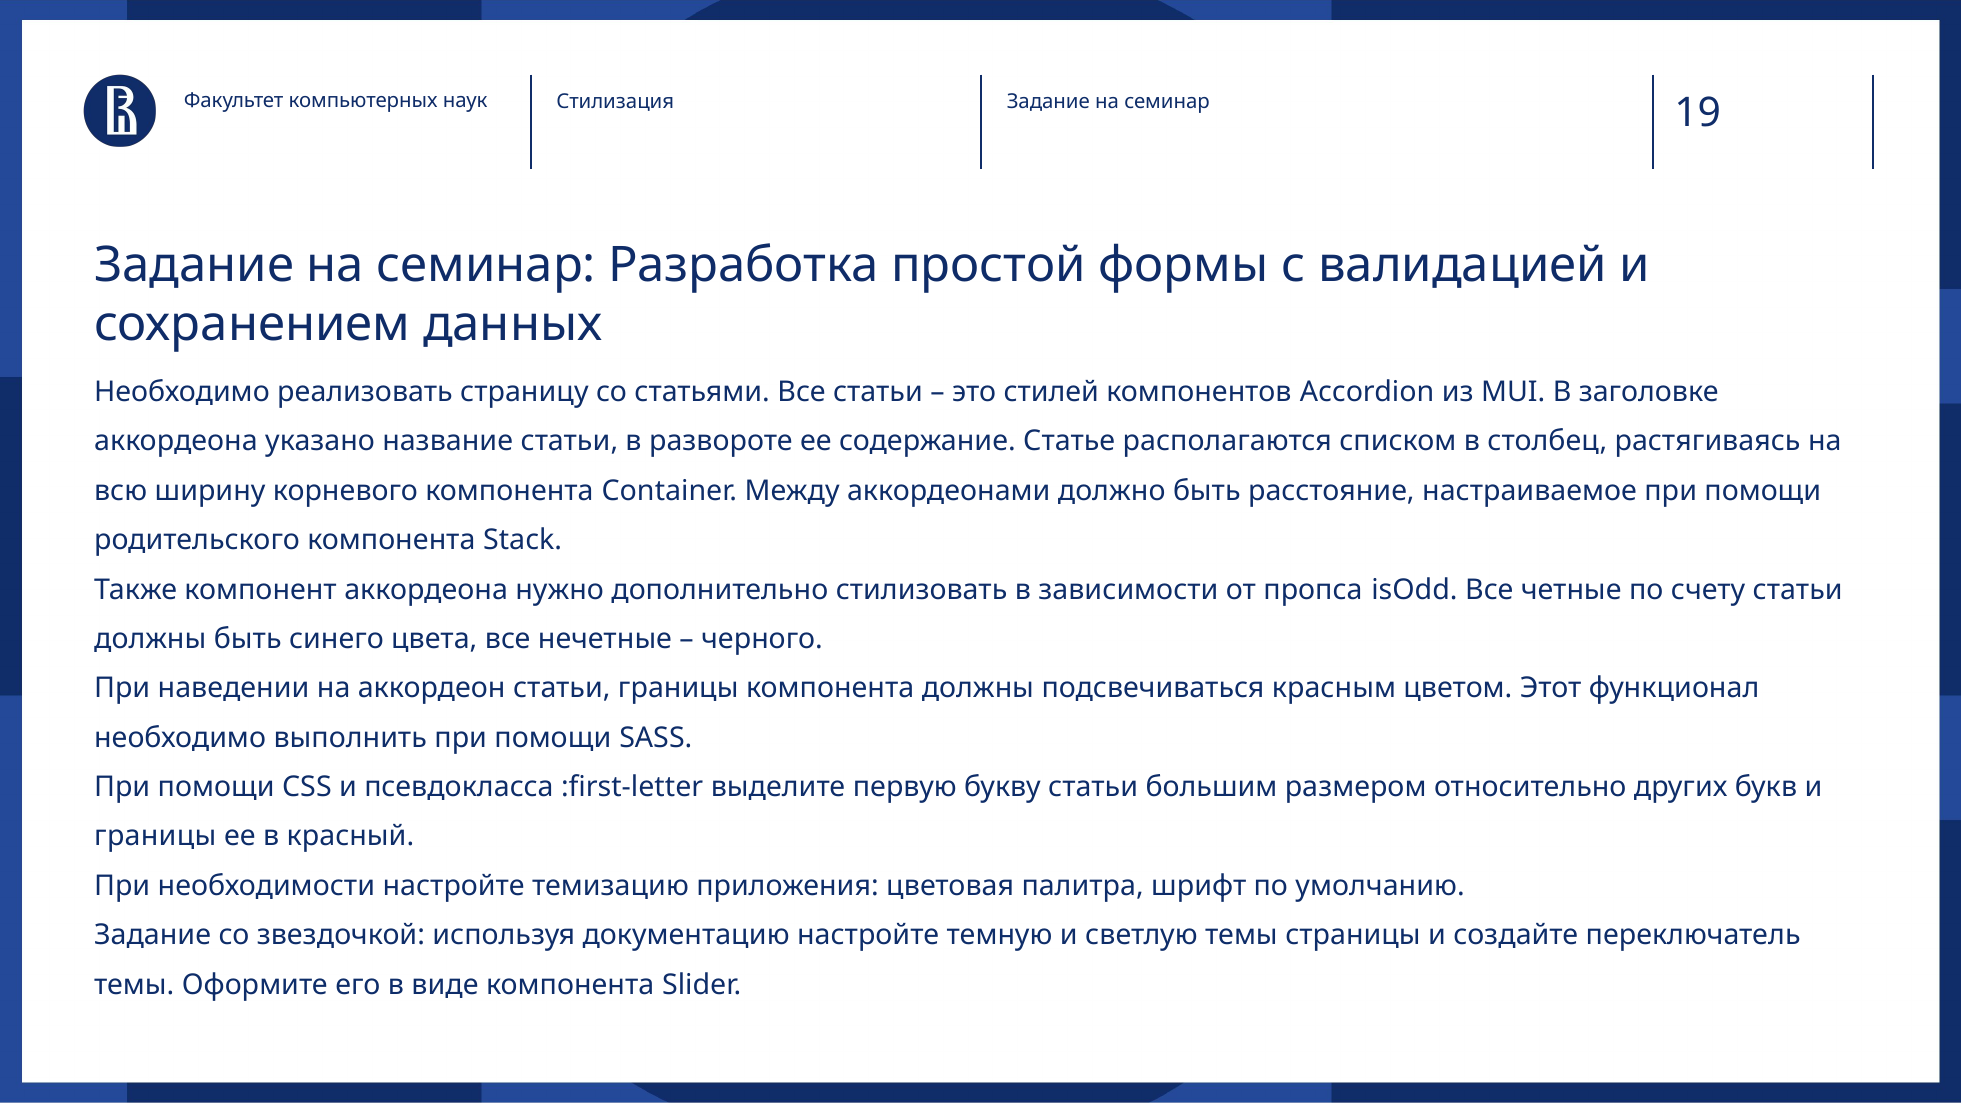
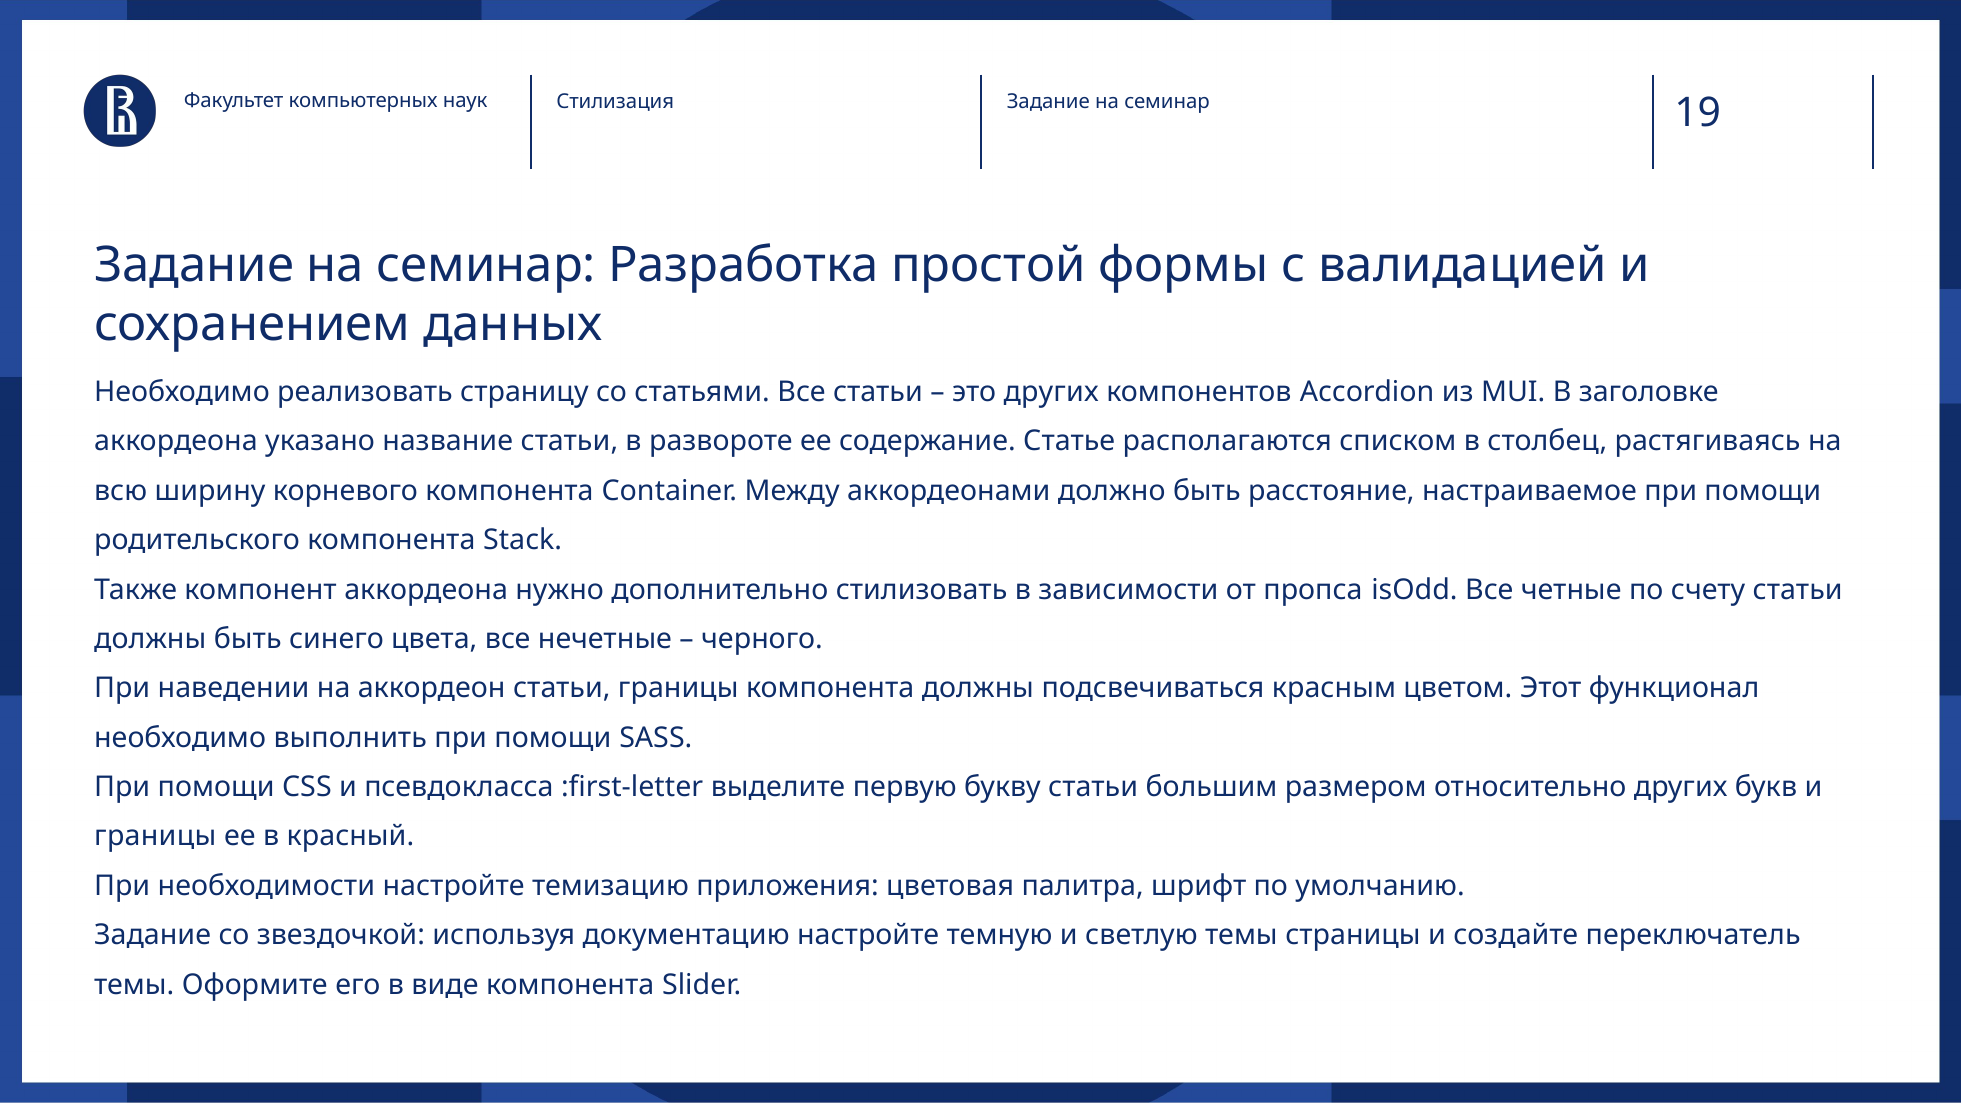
это стилей: стилей -> других
